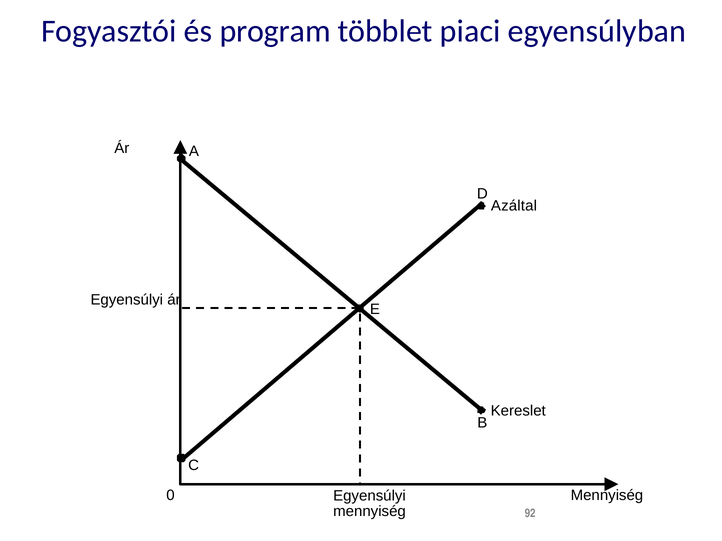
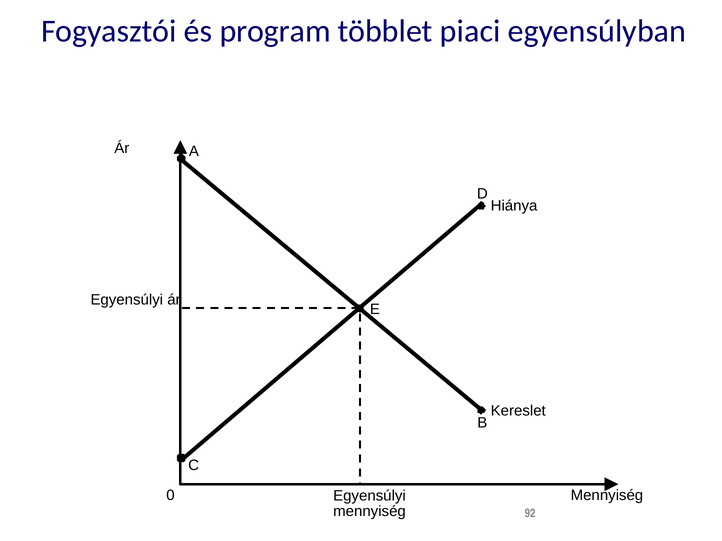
Azáltal: Azáltal -> Hiánya
